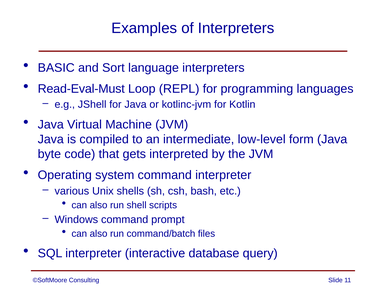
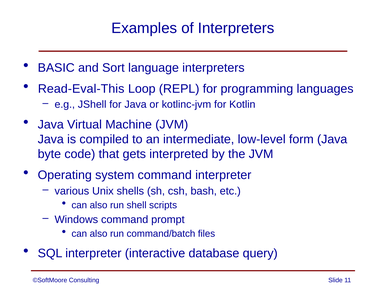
Read-Eval-Must: Read-Eval-Must -> Read-Eval-This
